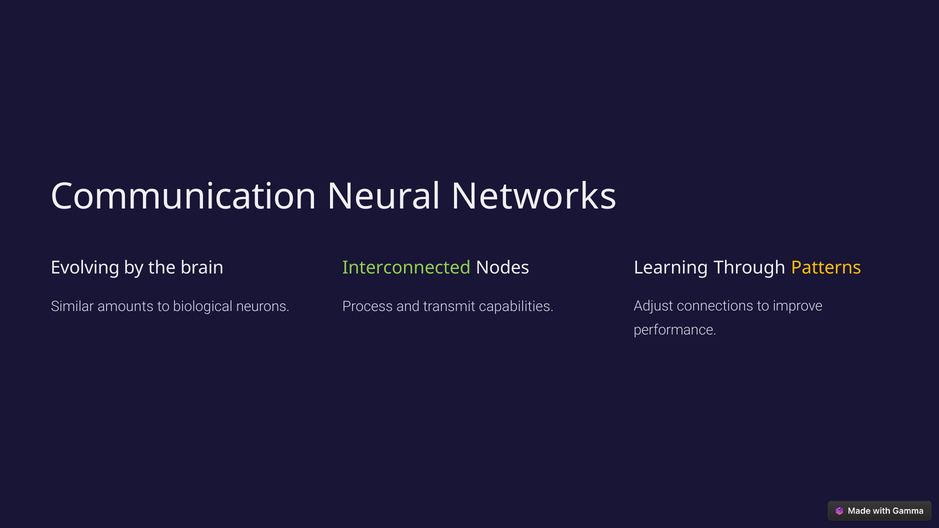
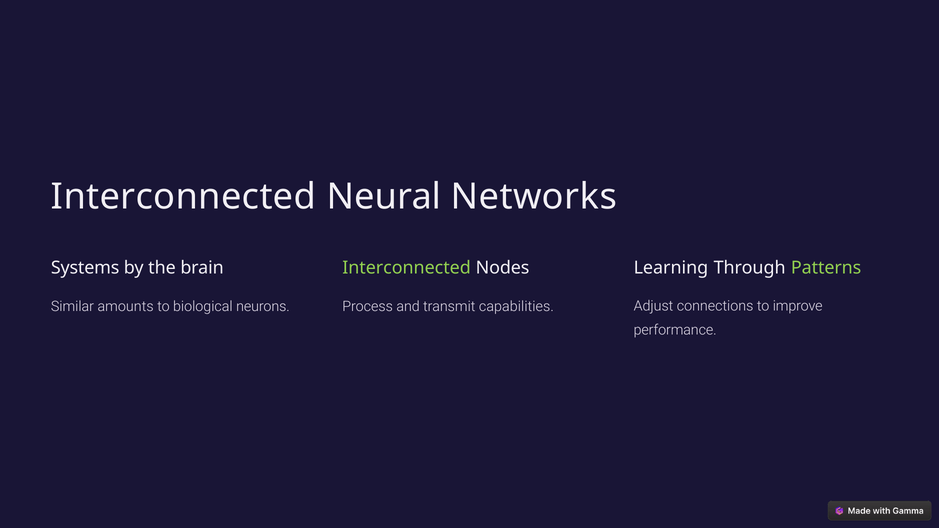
Communication at (184, 197): Communication -> Interconnected
Evolving: Evolving -> Systems
Patterns colour: yellow -> light green
